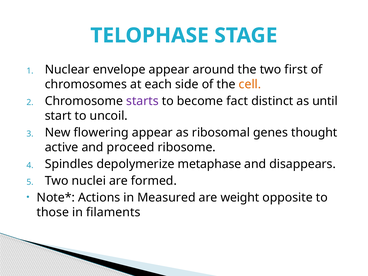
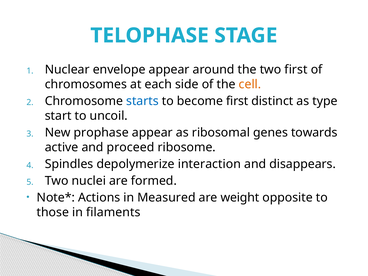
starts colour: purple -> blue
become fact: fact -> first
until: until -> type
flowering: flowering -> prophase
thought: thought -> towards
metaphase: metaphase -> interaction
